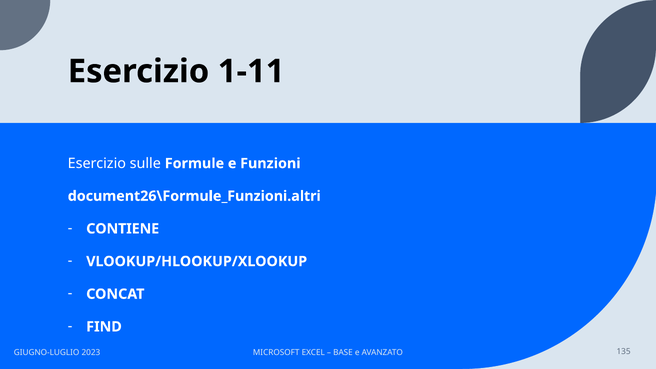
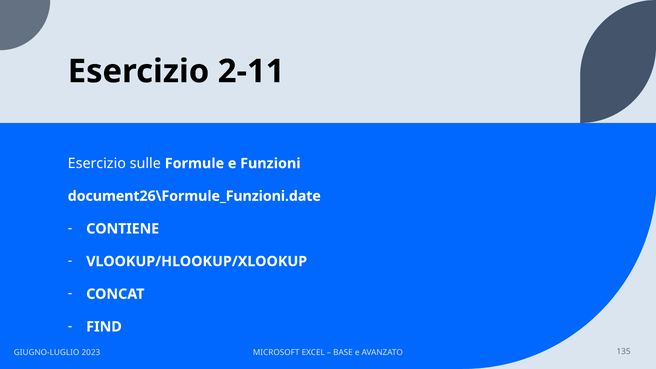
1-11: 1-11 -> 2-11
document26\Formule_Funzioni.altri: document26\Formule_Funzioni.altri -> document26\Formule_Funzioni.date
